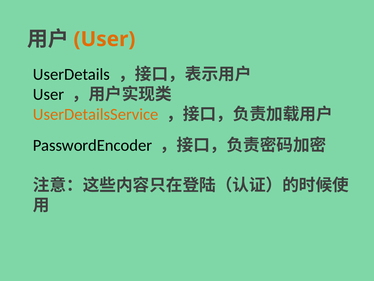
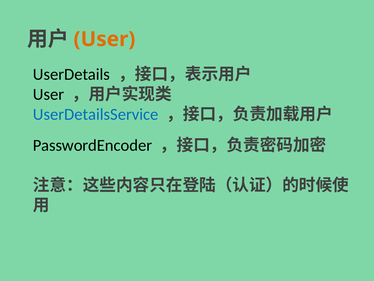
UserDetailsService colour: orange -> blue
